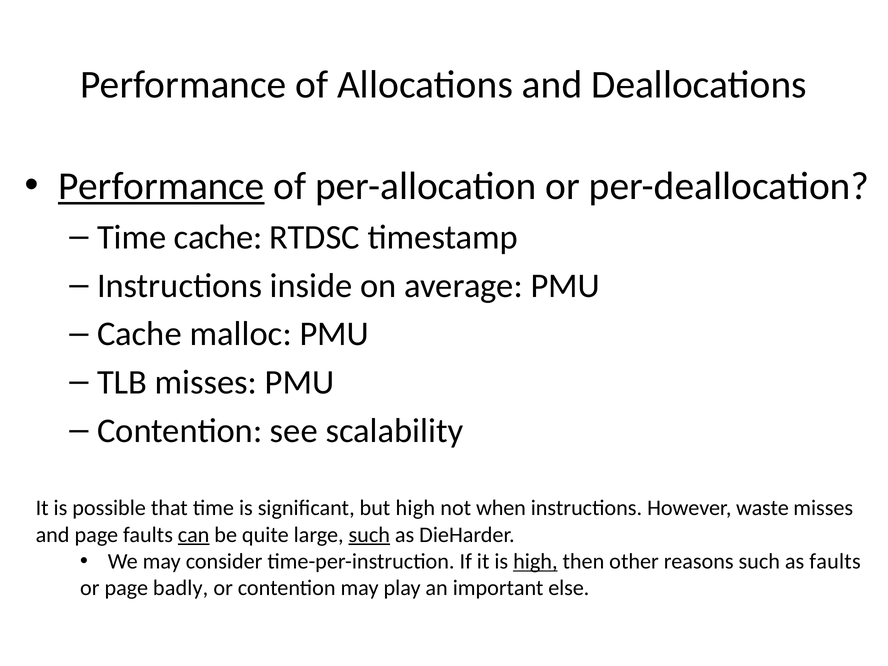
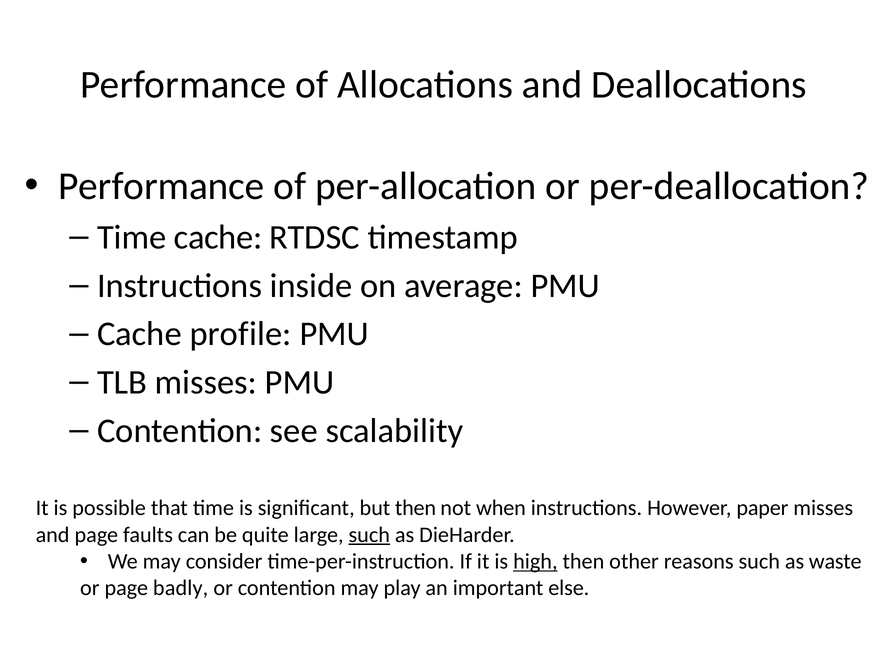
Performance at (161, 186) underline: present -> none
malloc: malloc -> profile
but high: high -> then
waste: waste -> paper
can underline: present -> none
as faults: faults -> waste
